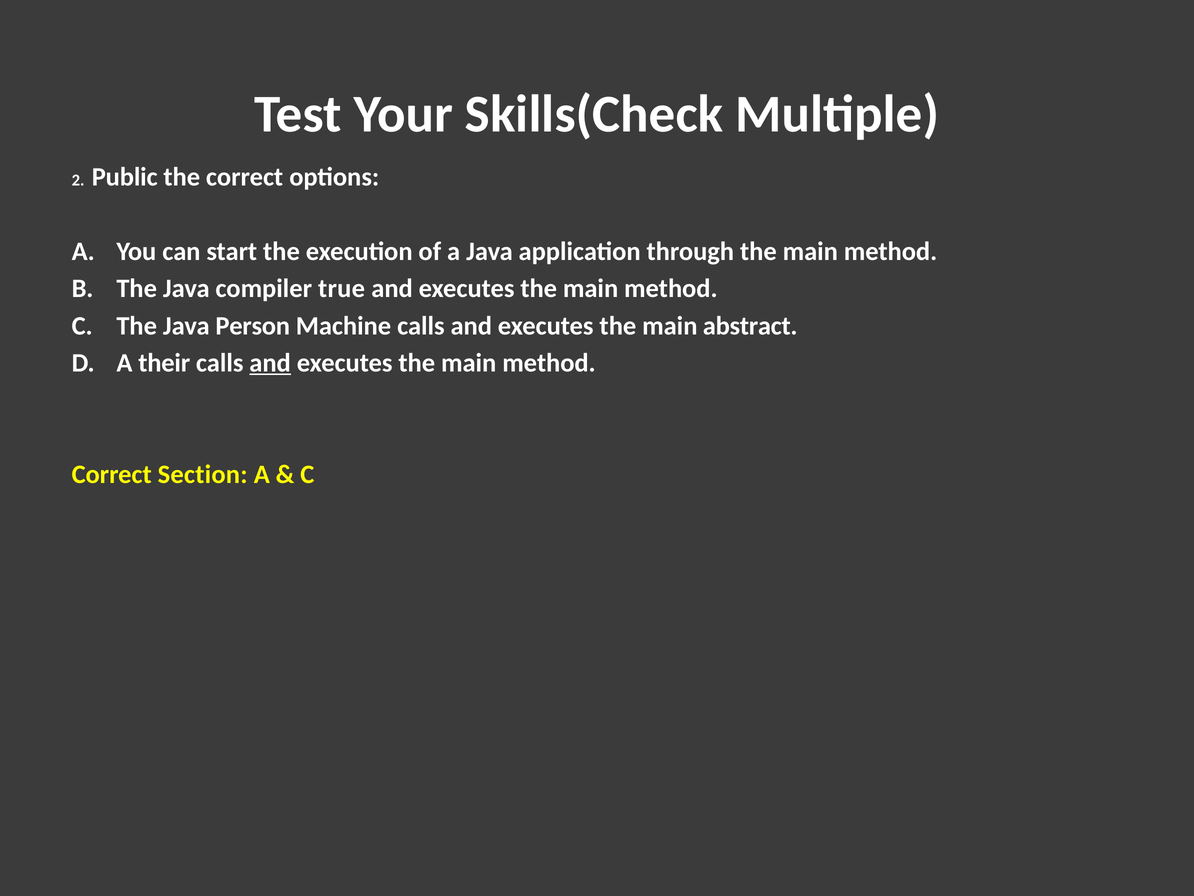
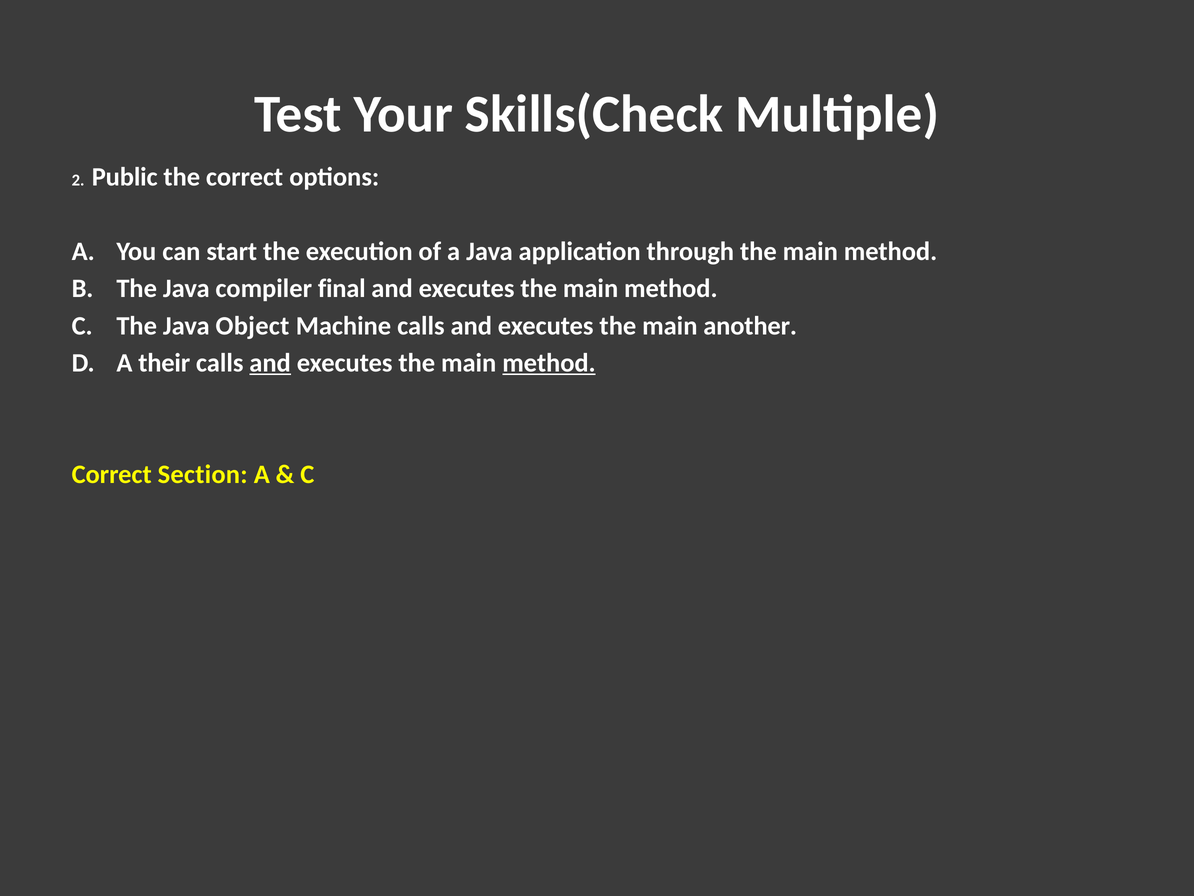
true: true -> final
Person: Person -> Object
abstract: abstract -> another
method at (549, 363) underline: none -> present
